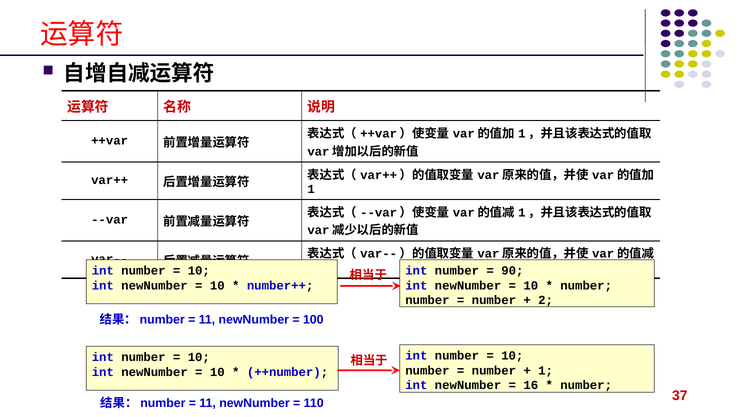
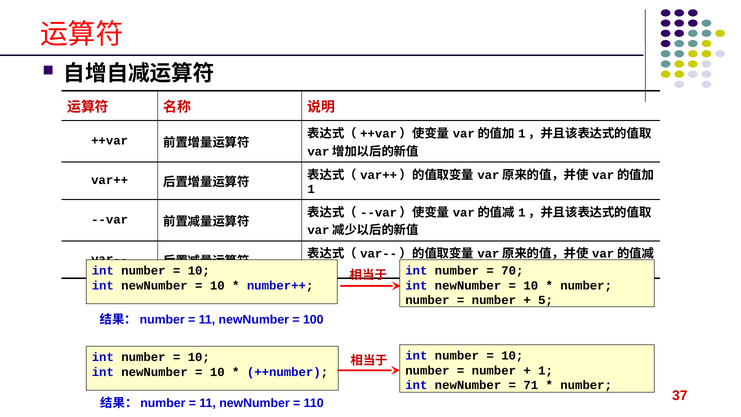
90: 90 -> 70
2: 2 -> 5
16: 16 -> 71
